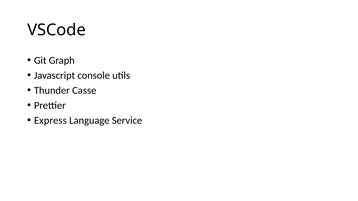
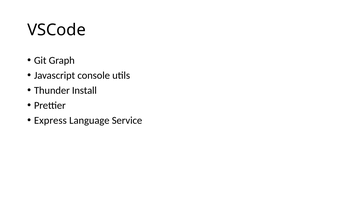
Casse: Casse -> Install
